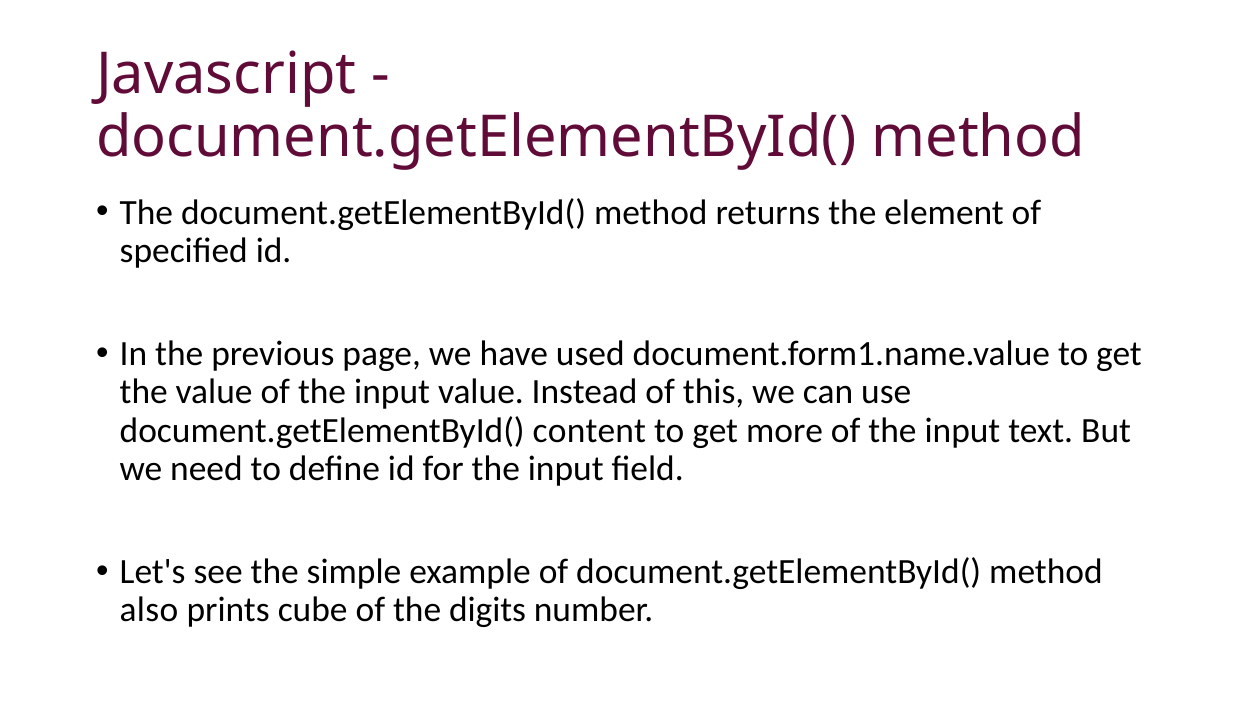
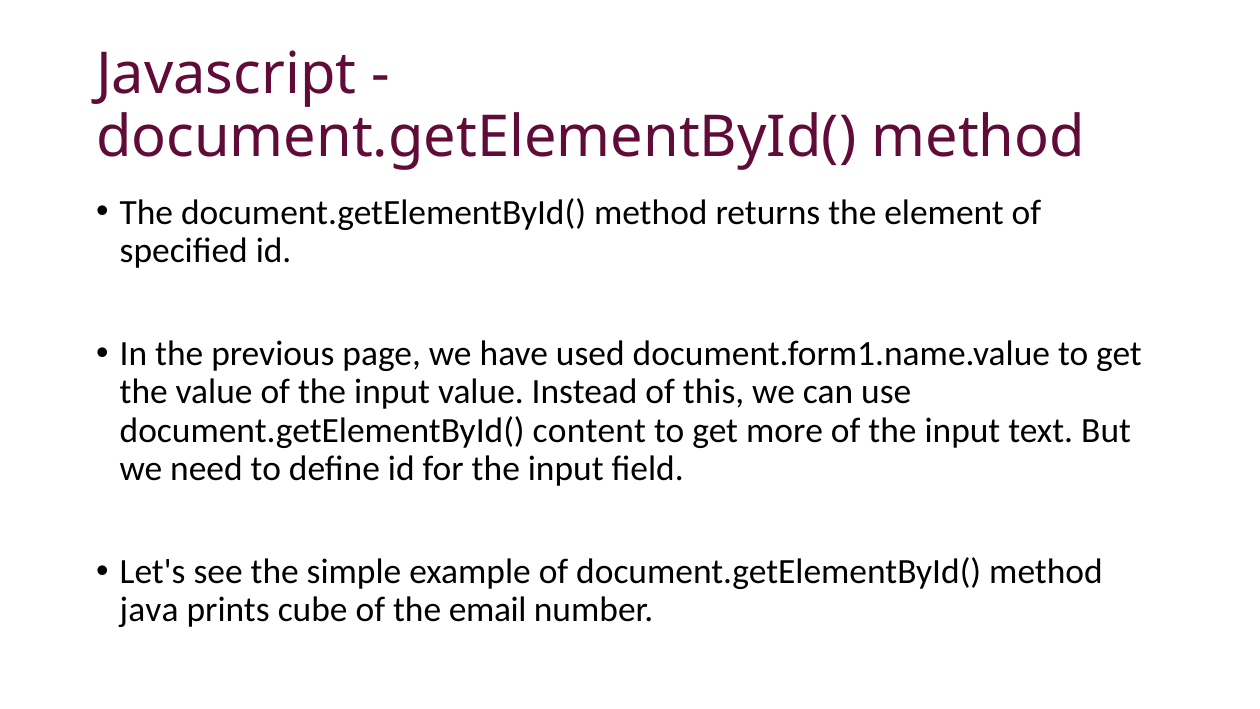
also: also -> java
digits: digits -> email
